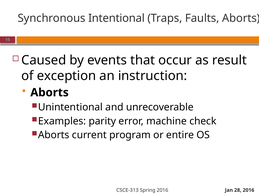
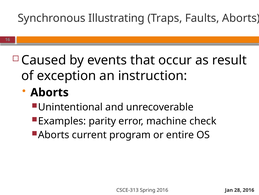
Intentional: Intentional -> Illustrating
